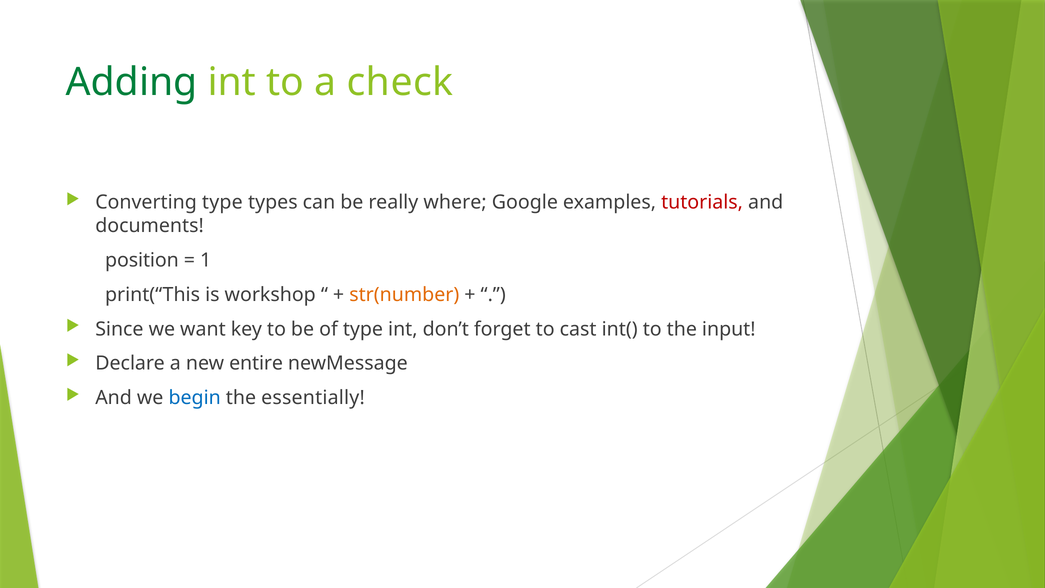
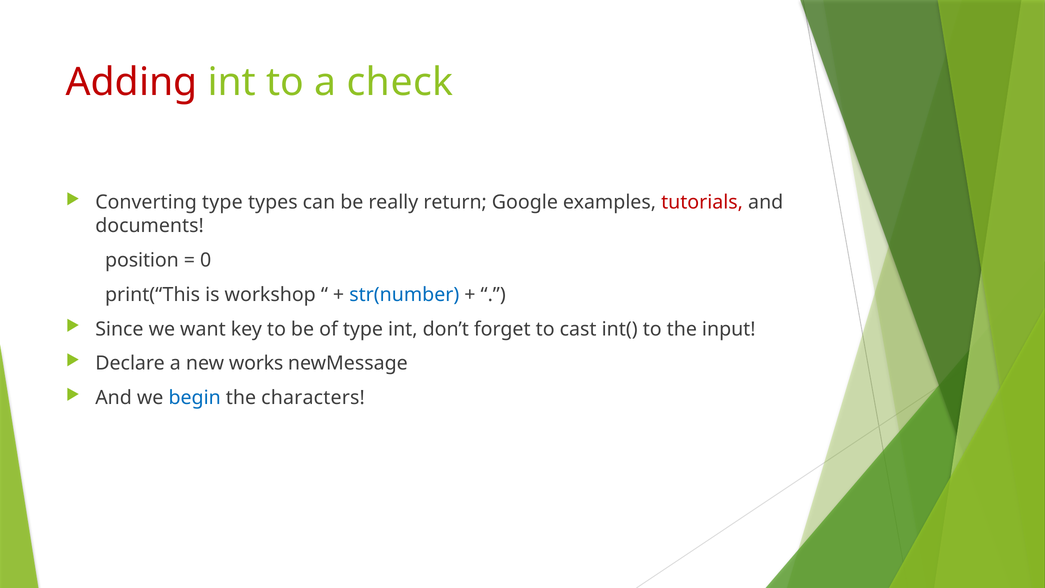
Adding colour: green -> red
where: where -> return
1: 1 -> 0
str(number colour: orange -> blue
entire: entire -> works
essentially: essentially -> characters
